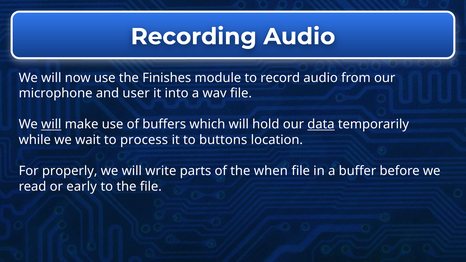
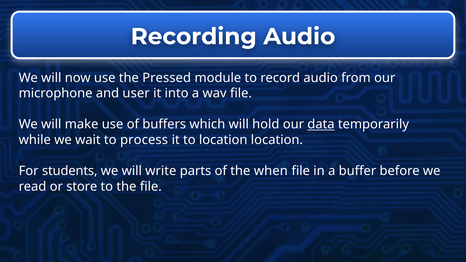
Finishes: Finishes -> Pressed
will at (51, 124) underline: present -> none
to buttons: buttons -> location
properly: properly -> students
early: early -> store
